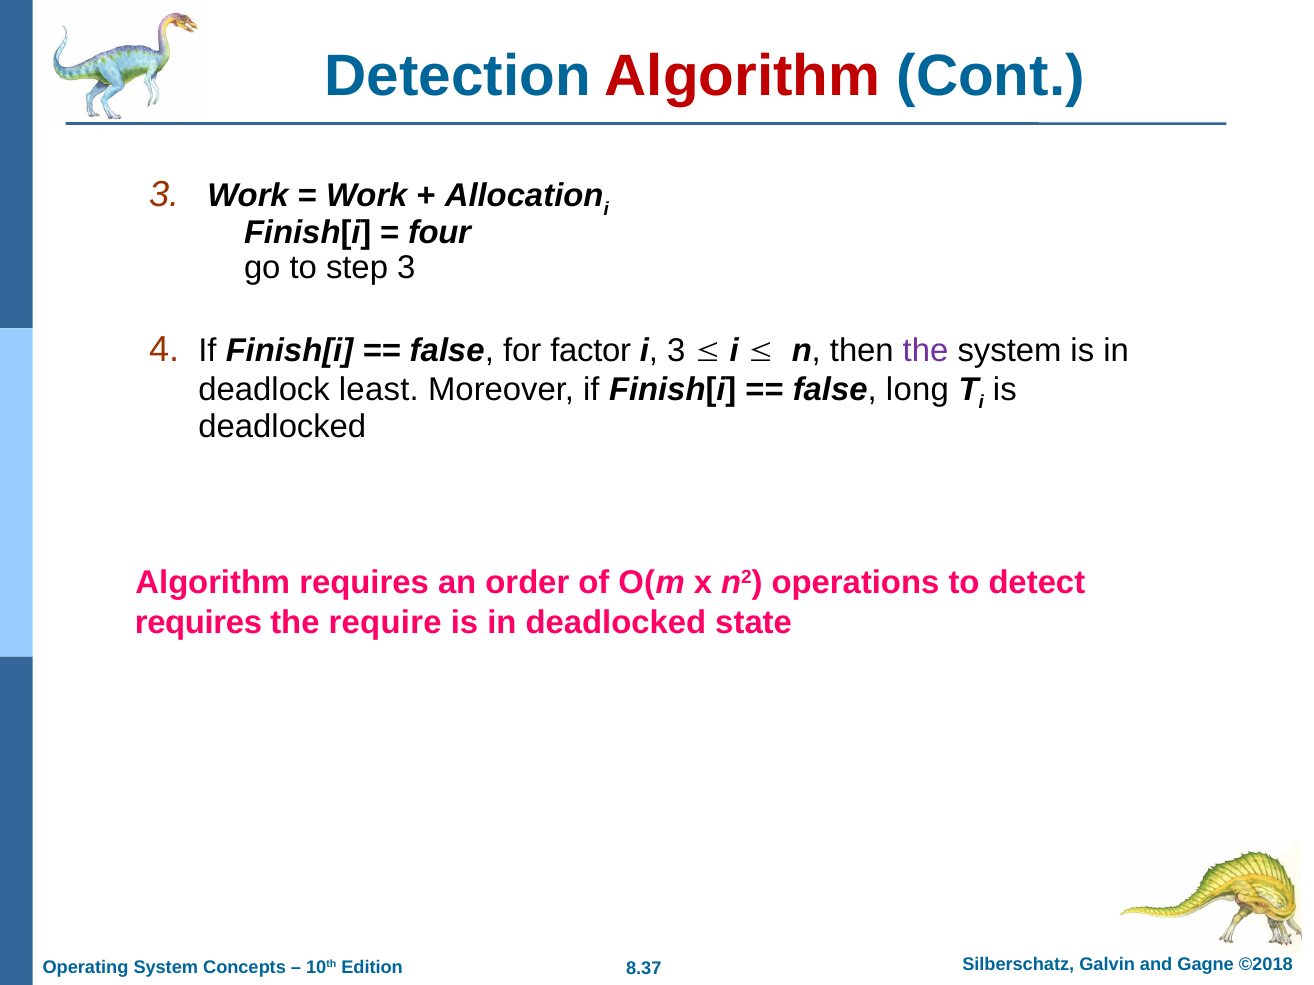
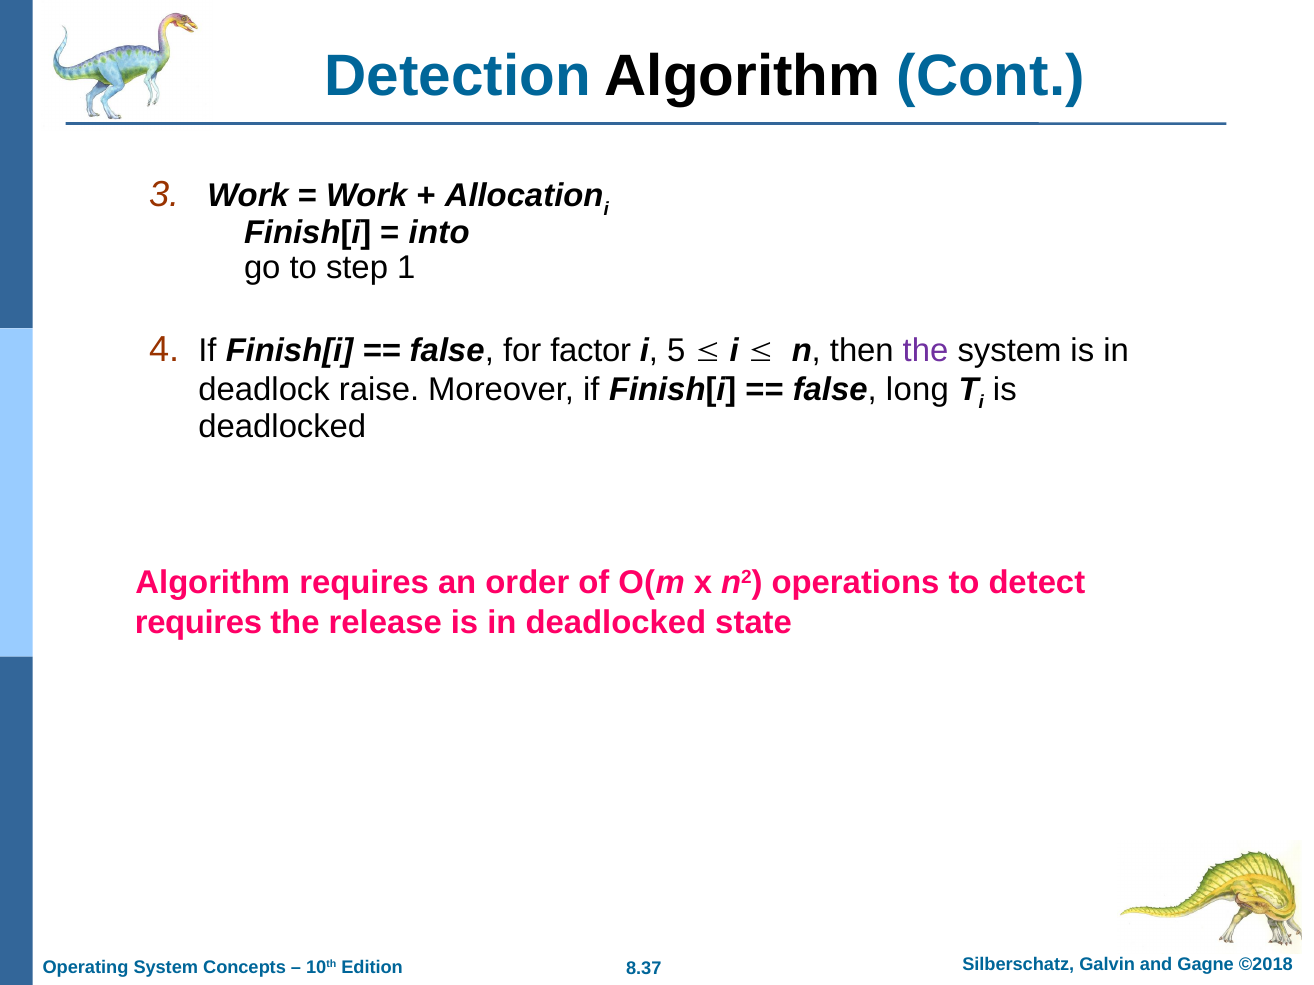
Algorithm at (743, 76) colour: red -> black
four: four -> into
step 3: 3 -> 1
i 3: 3 -> 5
least: least -> raise
require: require -> release
